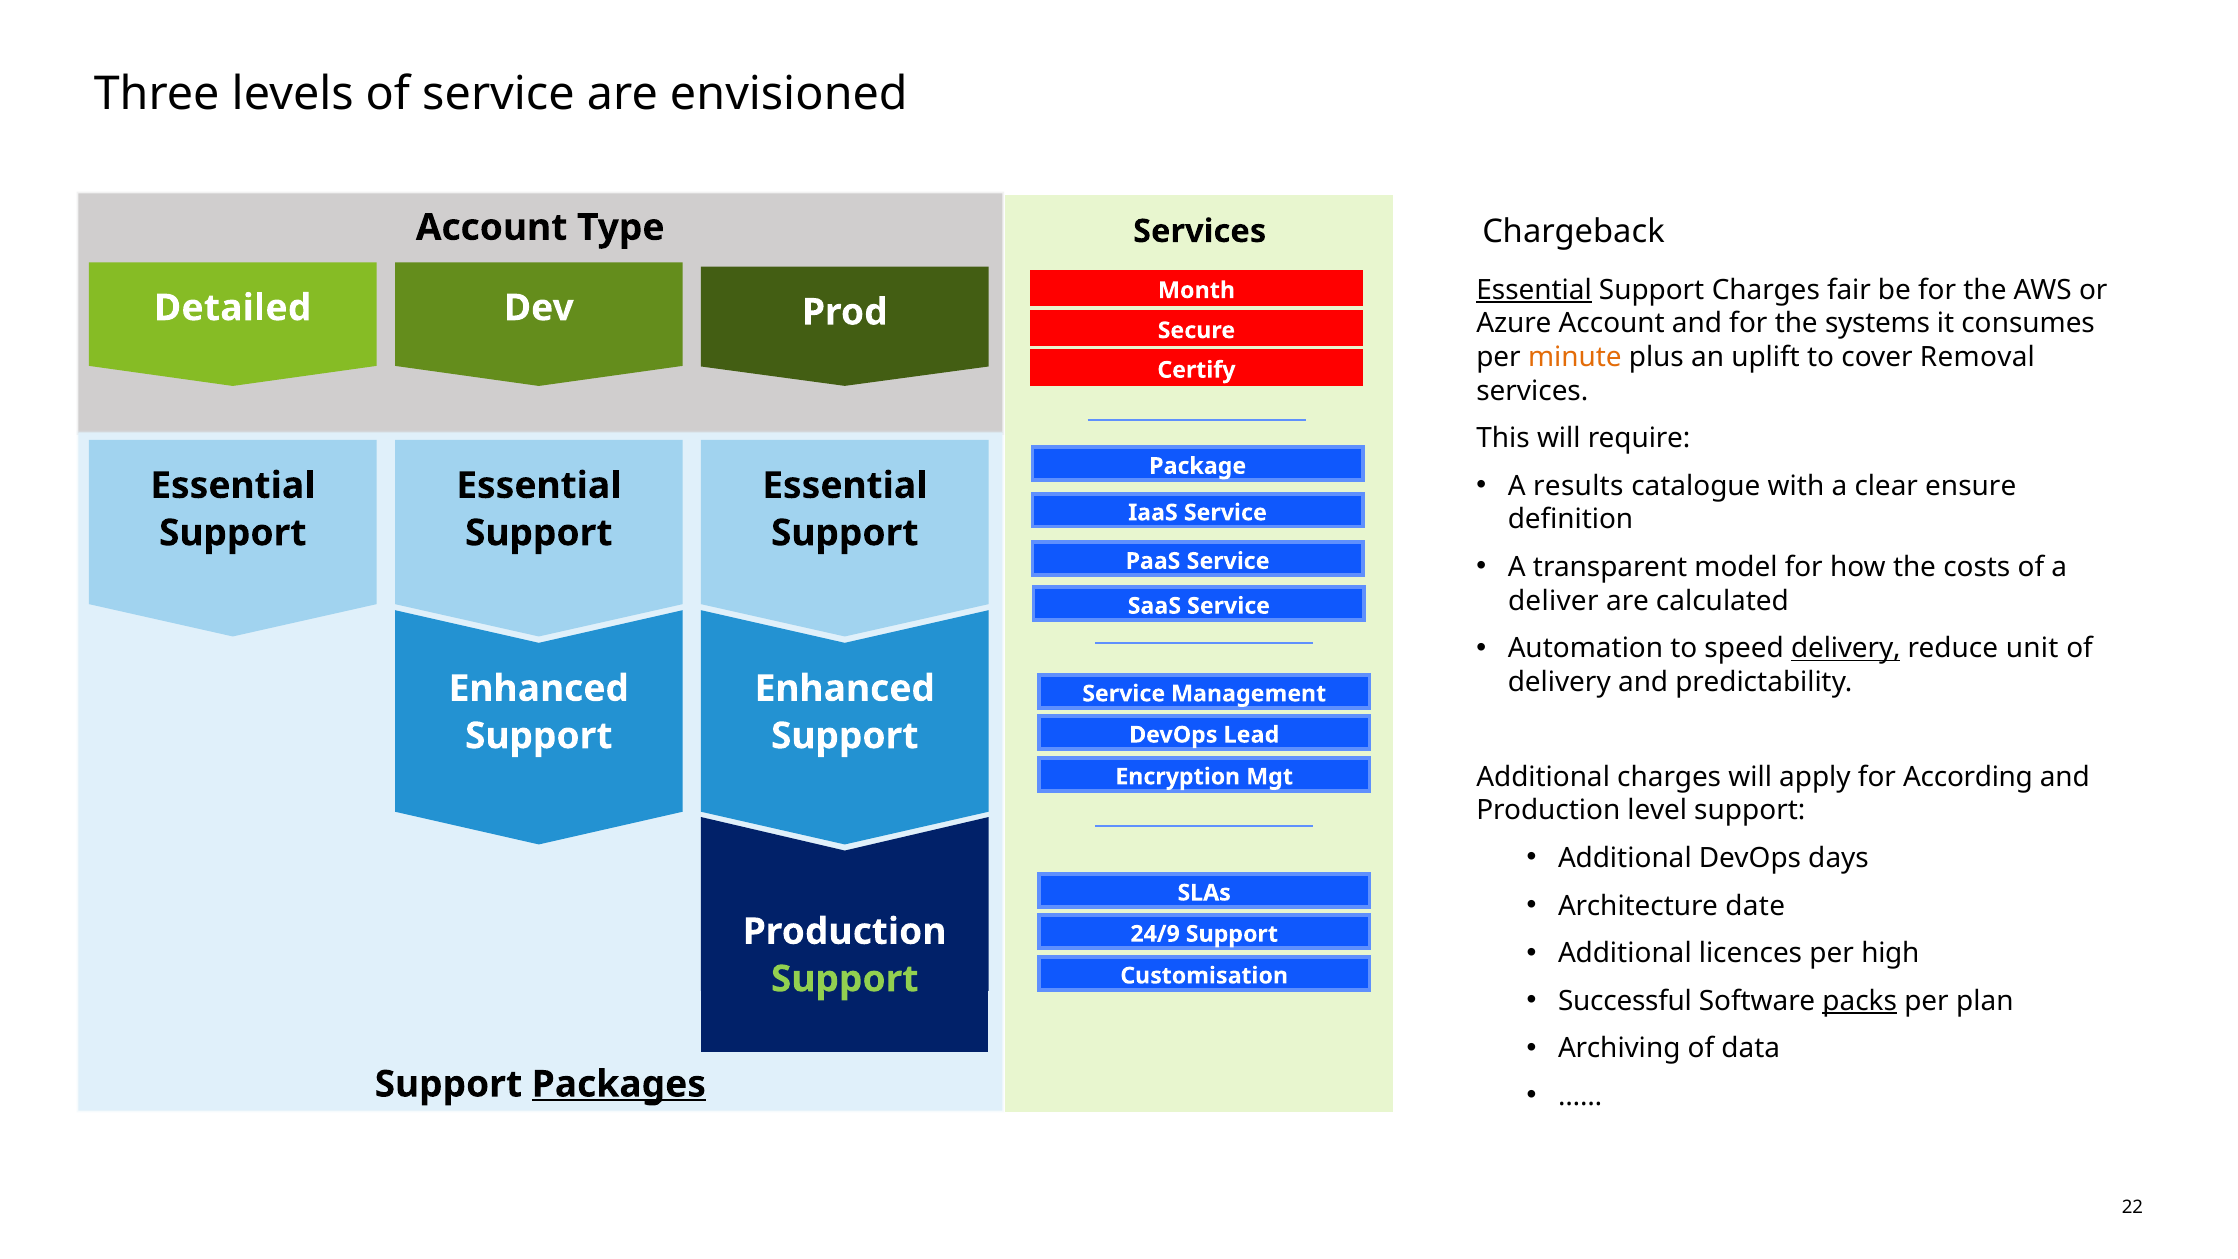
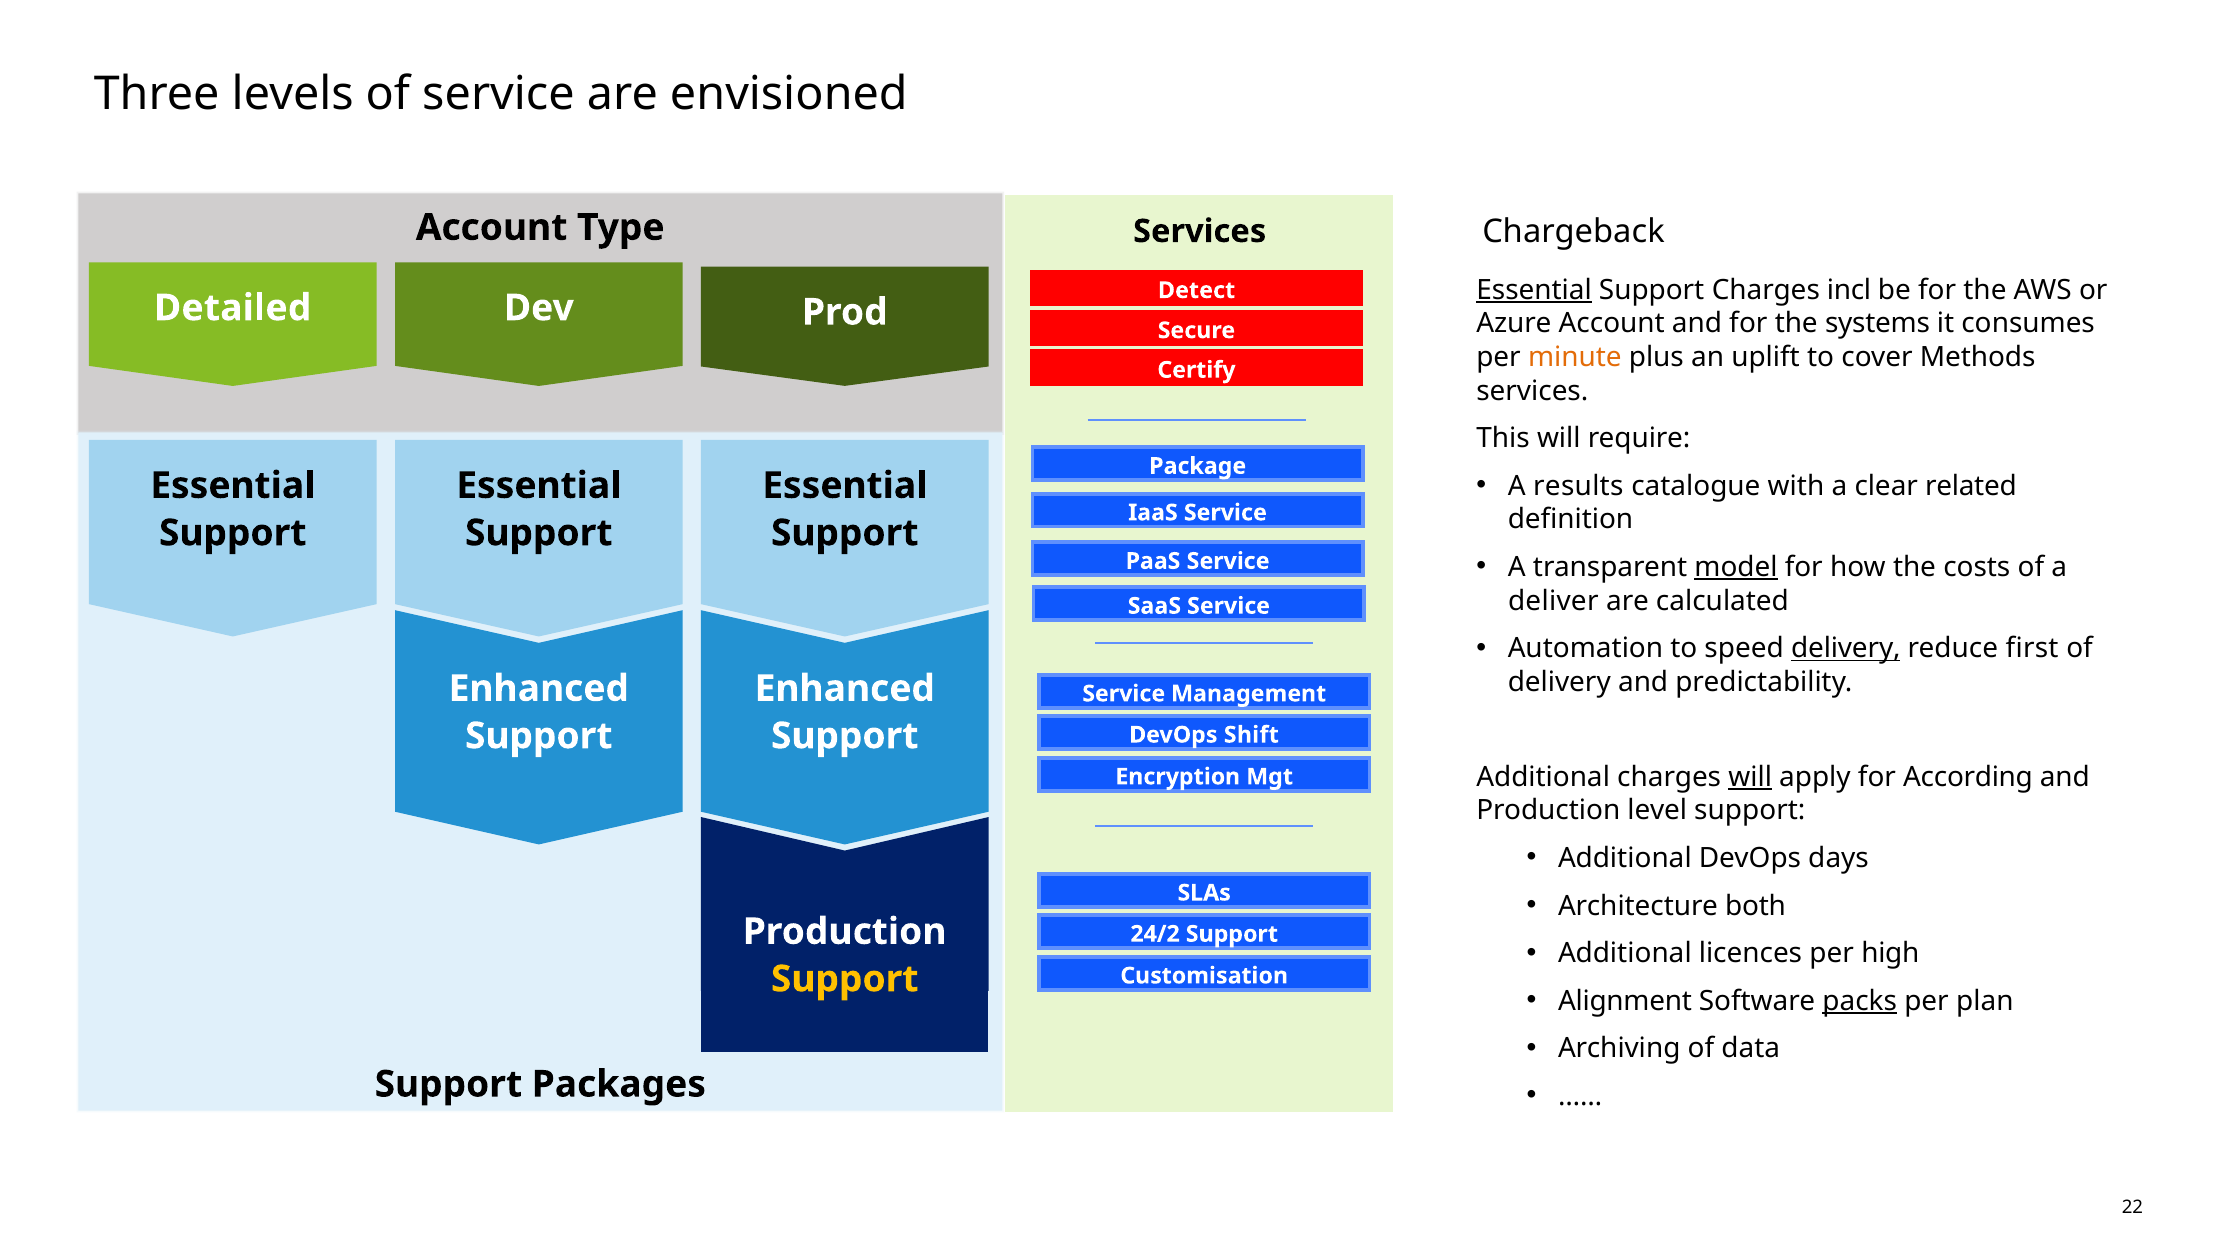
fair: fair -> incl
Month: Month -> Detect
Removal: Removal -> Methods
ensure: ensure -> related
model underline: none -> present
unit: unit -> first
Lead: Lead -> Shift
will at (1750, 777) underline: none -> present
date: date -> both
24/9: 24/9 -> 24/2
Support at (845, 979) colour: light green -> yellow
Successful: Successful -> Alignment
Packages underline: present -> none
